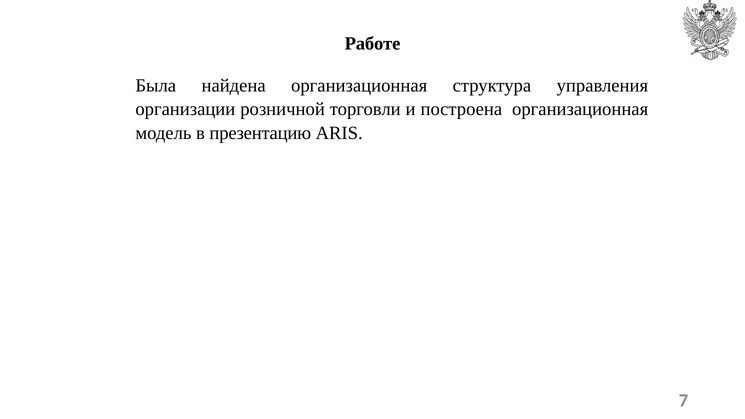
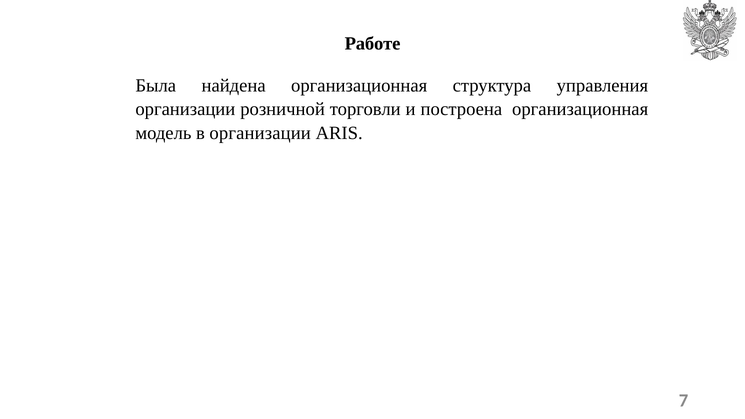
в презентацию: презентацию -> организации
